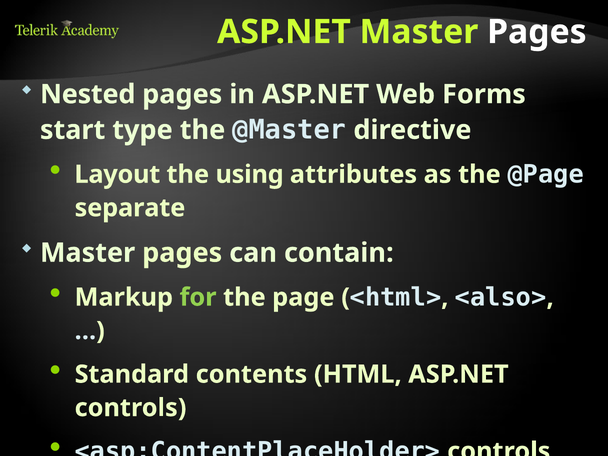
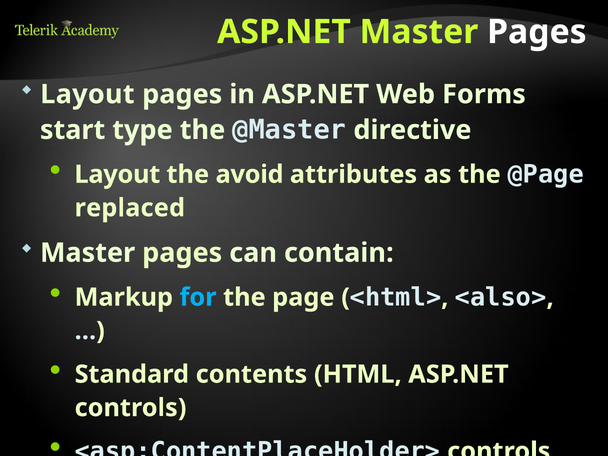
Nested at (88, 94): Nested -> Layout
using: using -> avoid
separate at (130, 208): separate -> replaced
for colour: light green -> light blue
